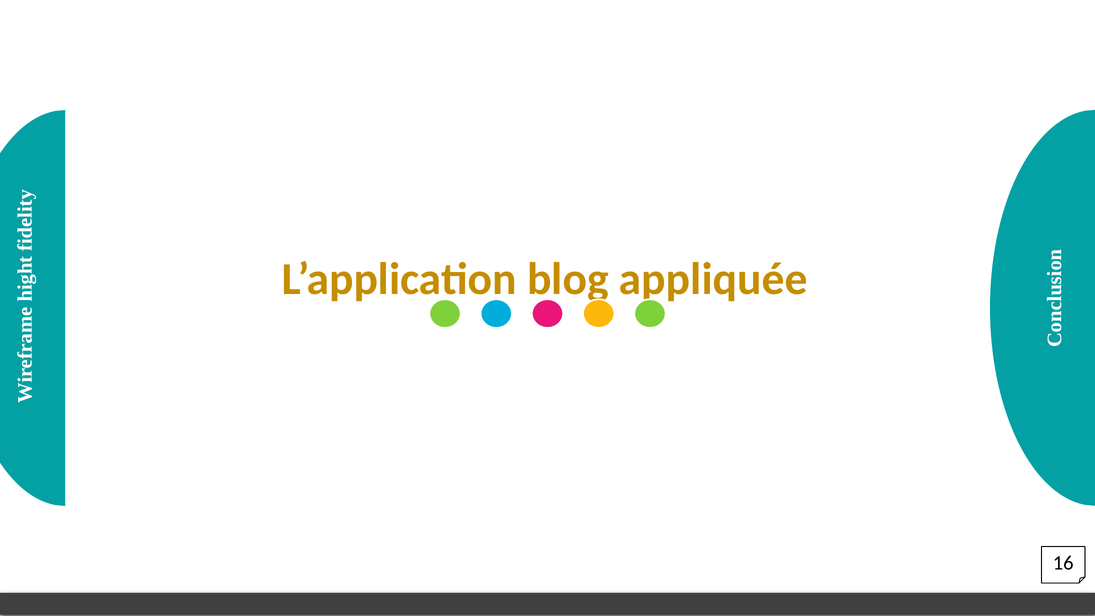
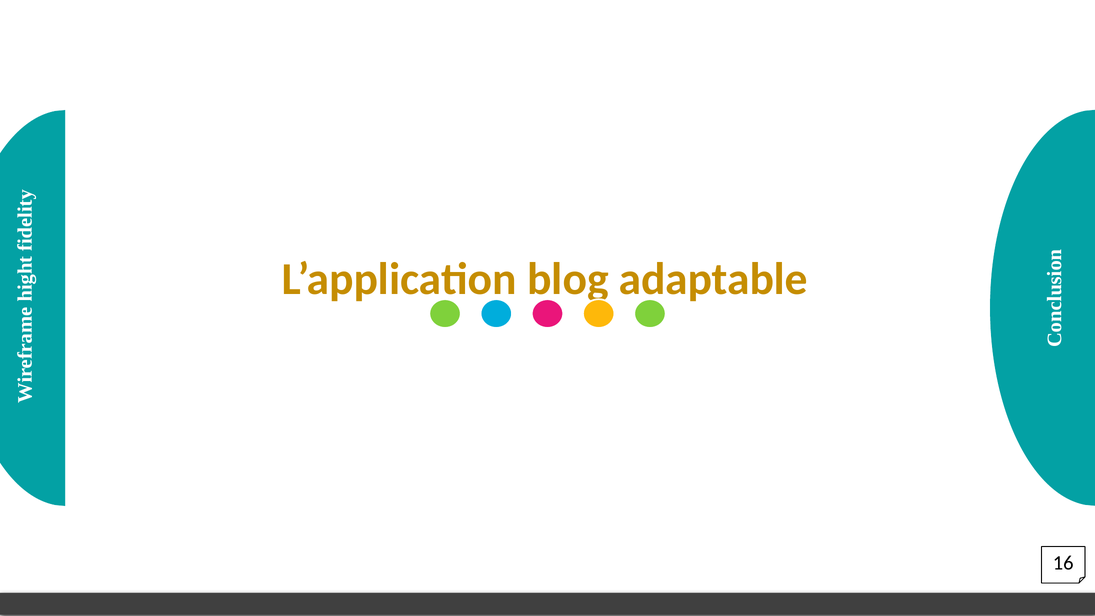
appliquée: appliquée -> adaptable
